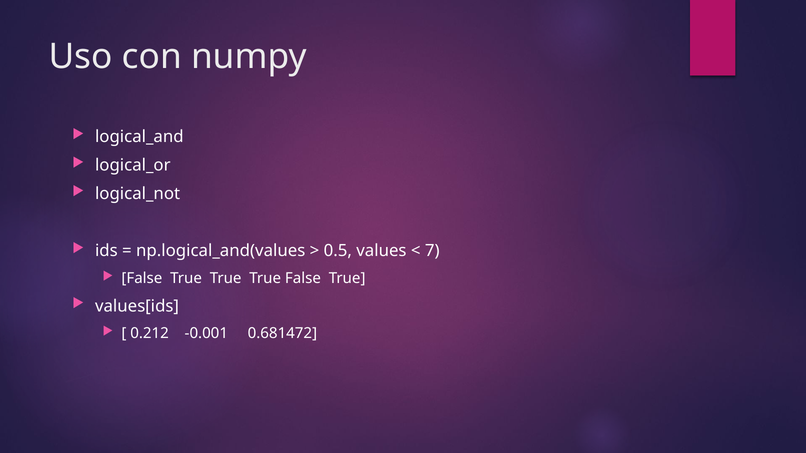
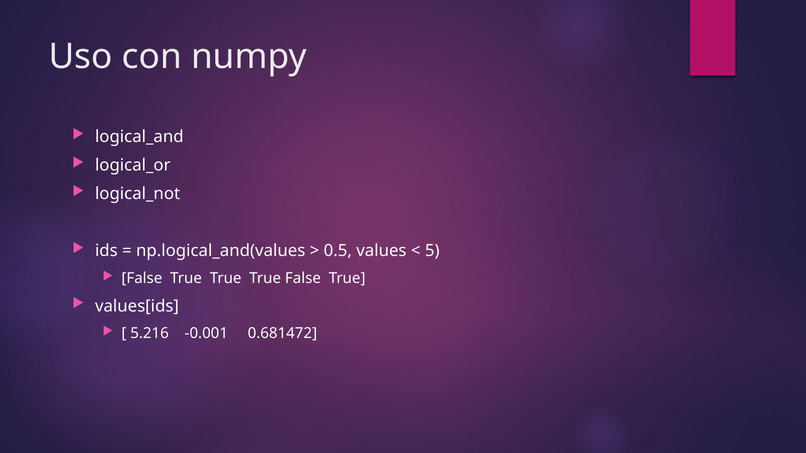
7: 7 -> 5
0.212: 0.212 -> 5.216
